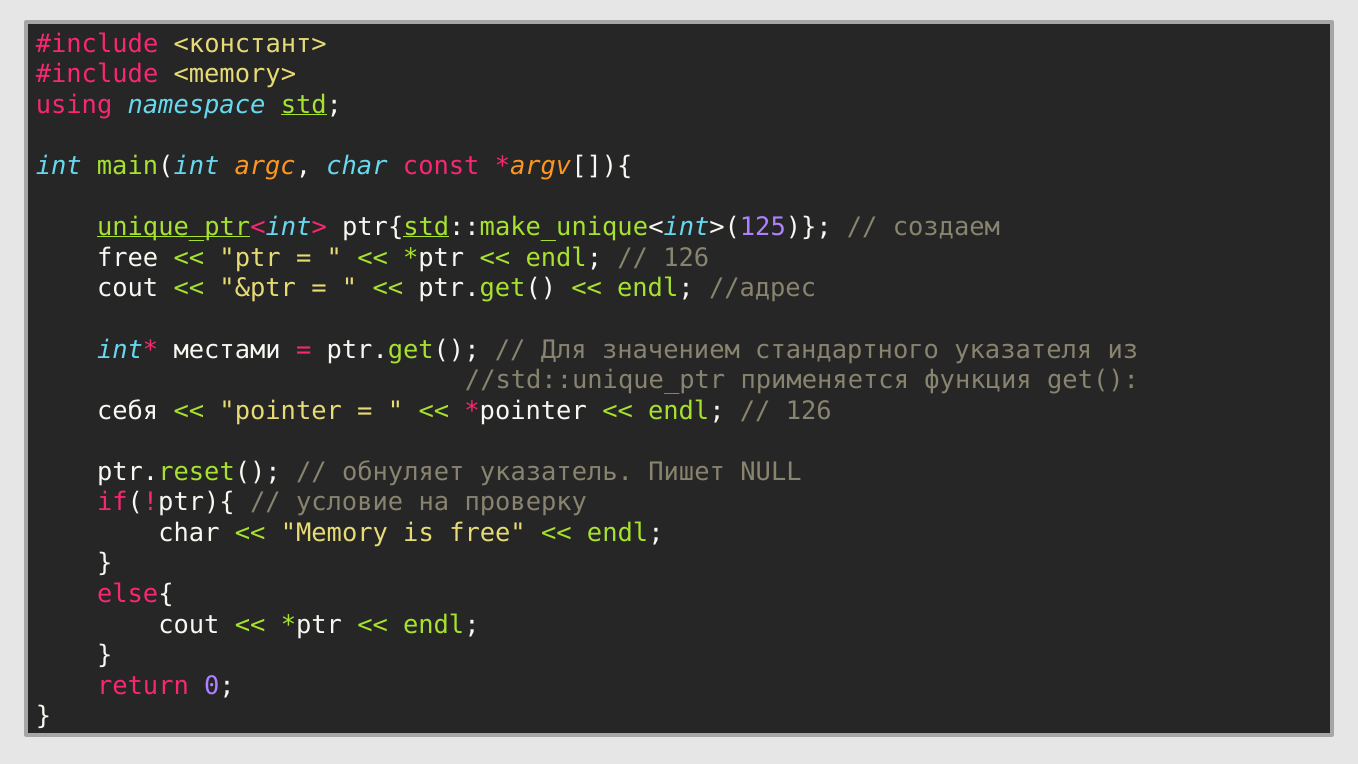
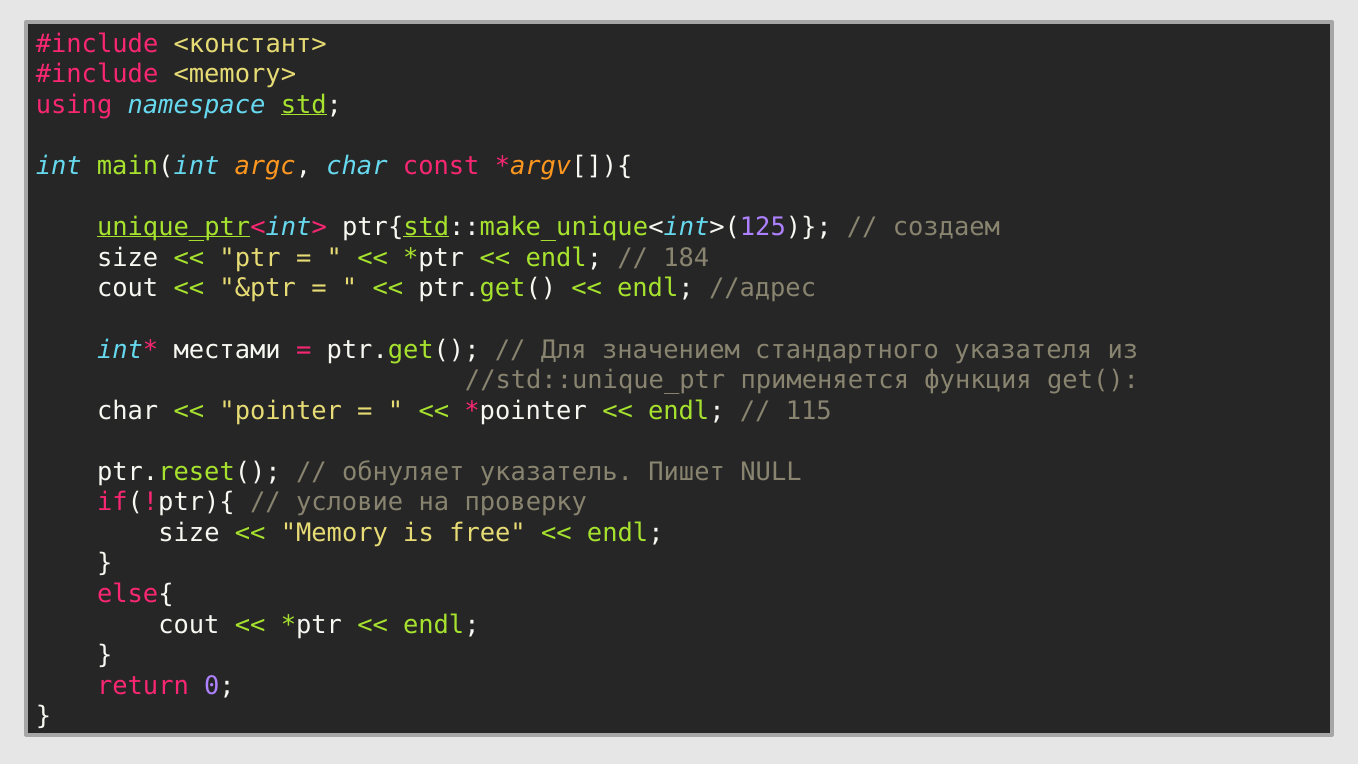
free at (128, 258): free -> size
126 at (686, 258): 126 -> 184
себя at (128, 411): себя -> char
126 at (809, 411): 126 -> 115
char at (189, 533): char -> size
